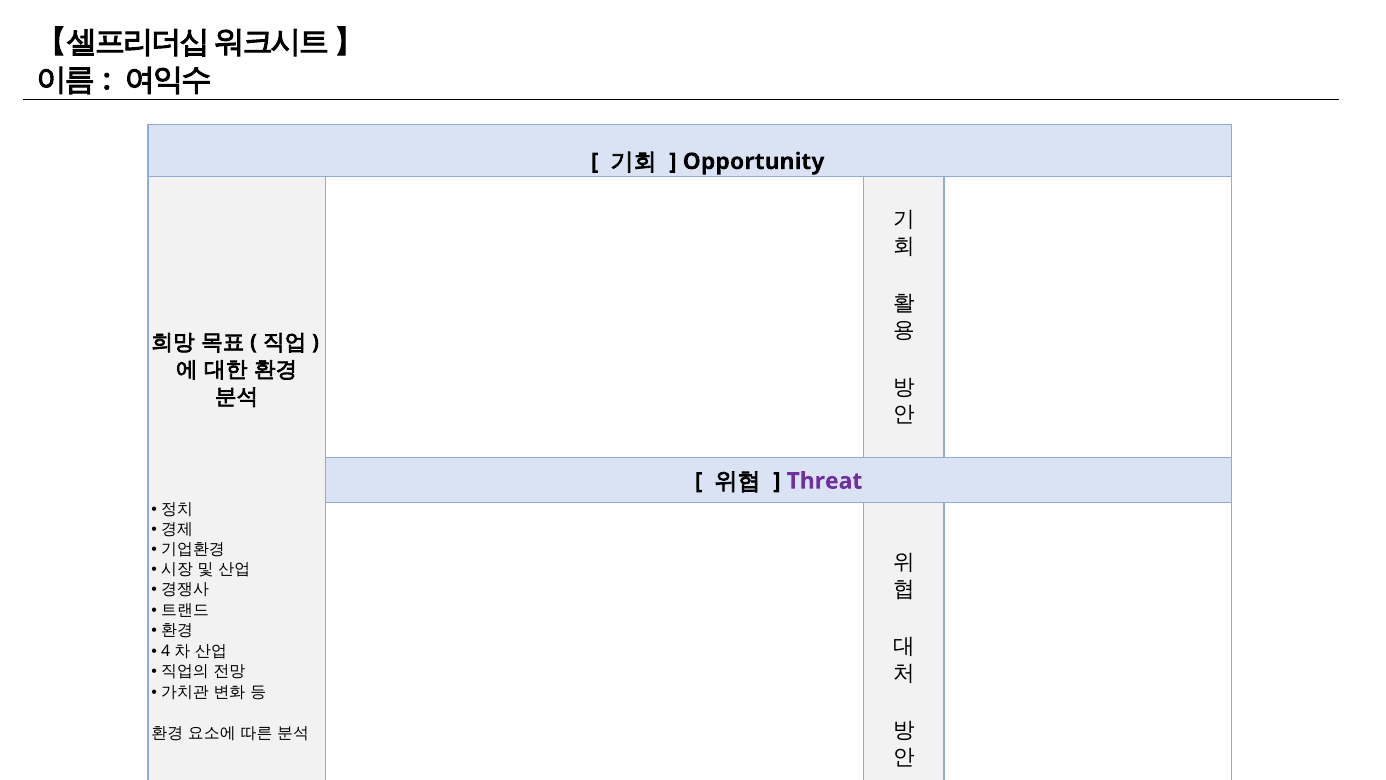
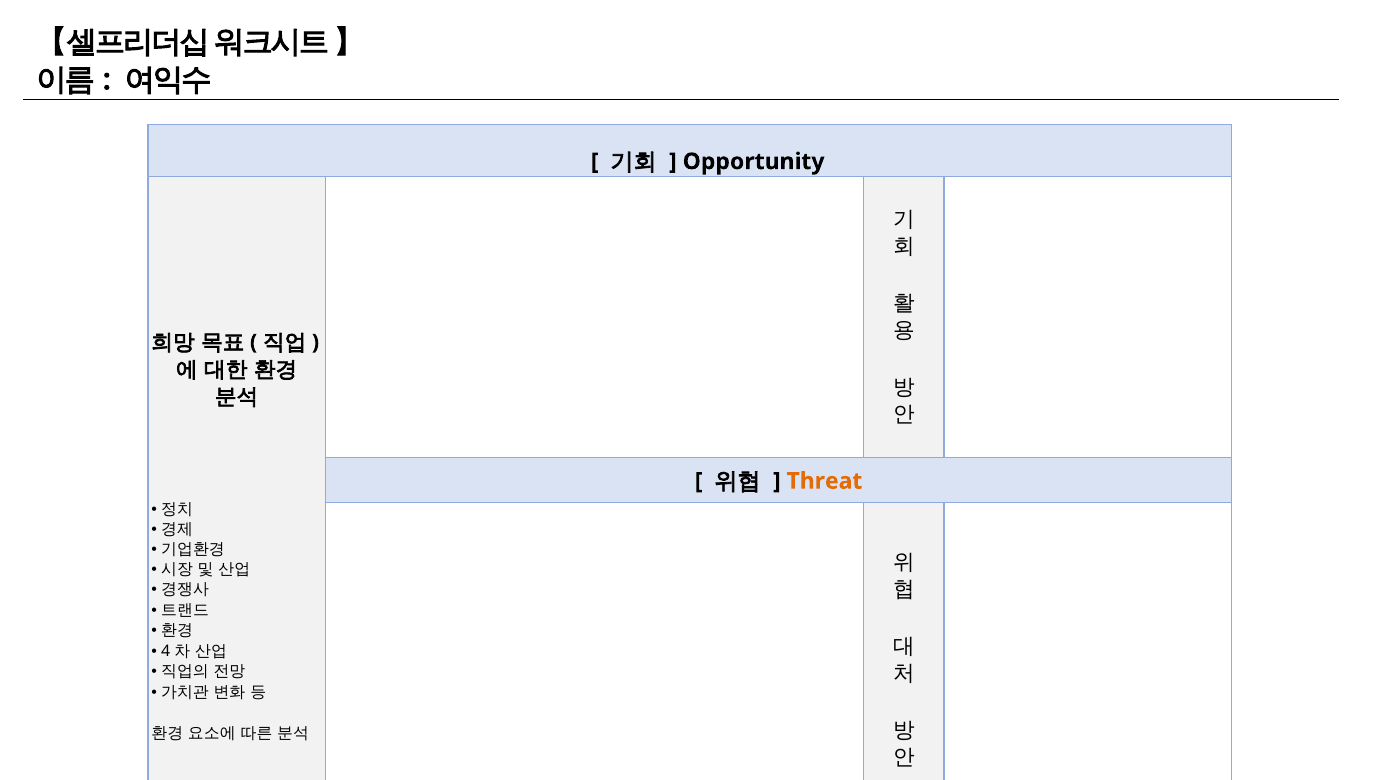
Threat colour: purple -> orange
